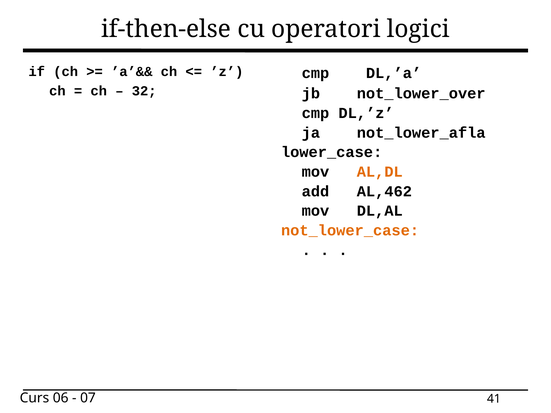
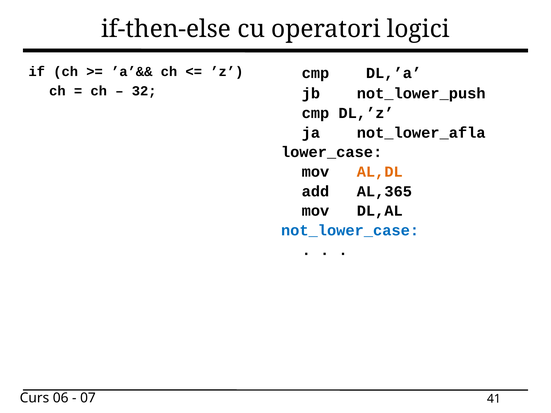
not_lower_over: not_lower_over -> not_lower_push
AL,462: AL,462 -> AL,365
not_lower_case colour: orange -> blue
